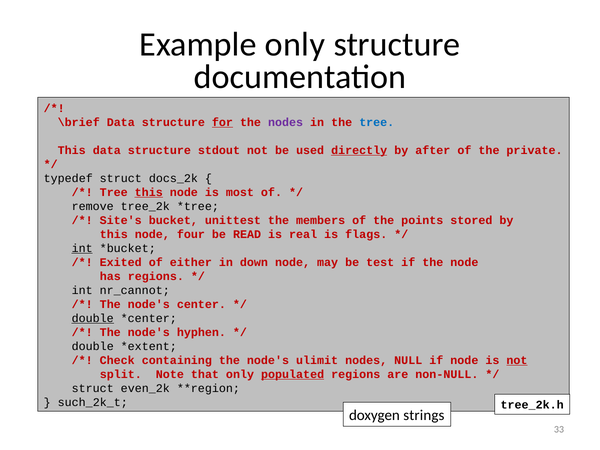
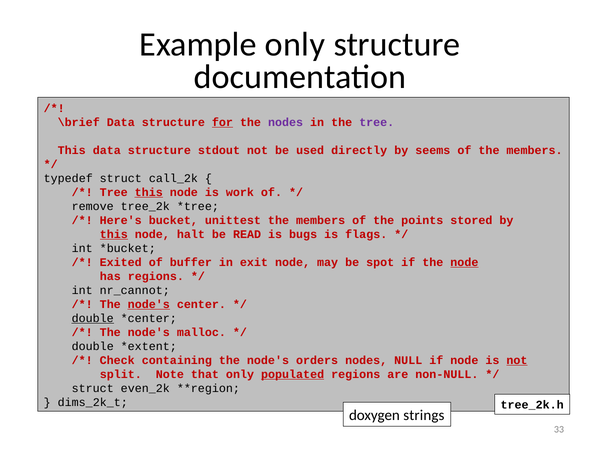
tree at (377, 122) colour: blue -> purple
directly underline: present -> none
after: after -> seems
of the private: private -> members
docs_2k: docs_2k -> call_2k
most: most -> work
Site's: Site's -> Here's
this at (114, 234) underline: none -> present
four: four -> halt
real: real -> bugs
int at (82, 248) underline: present -> none
either: either -> buffer
down: down -> exit
test: test -> spot
node at (464, 262) underline: none -> present
node's at (149, 304) underline: none -> present
hyphen: hyphen -> malloc
ulimit: ulimit -> orders
such_2k_t: such_2k_t -> dims_2k_t
